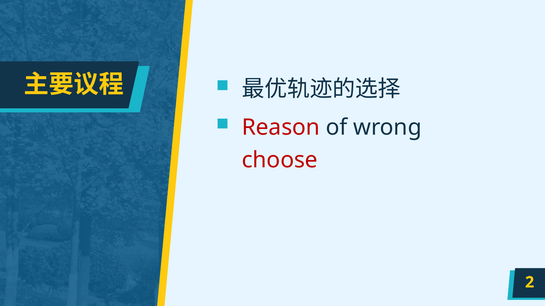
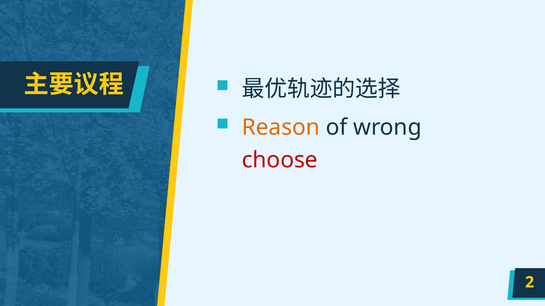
Reason colour: red -> orange
